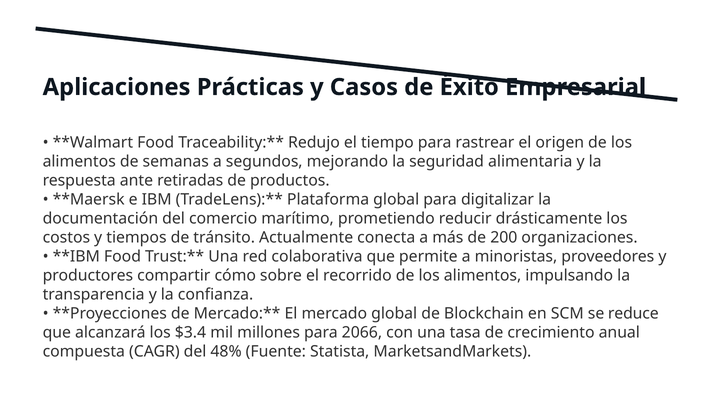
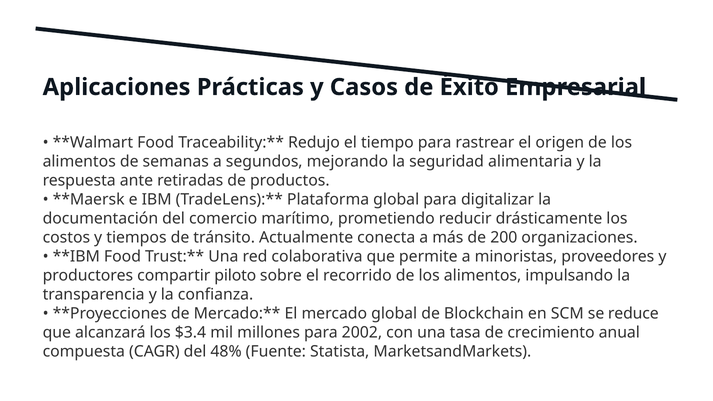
cómo: cómo -> piloto
2066: 2066 -> 2002
